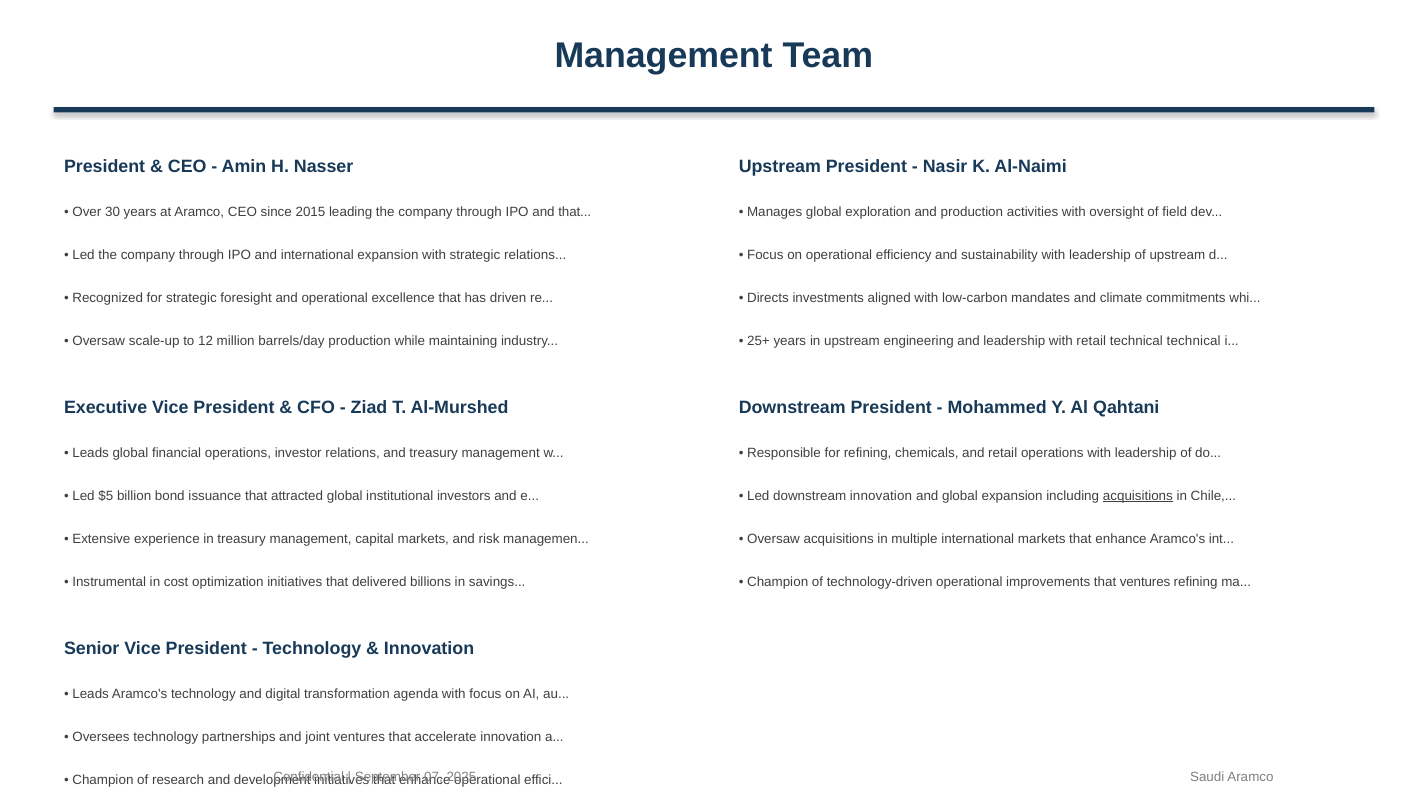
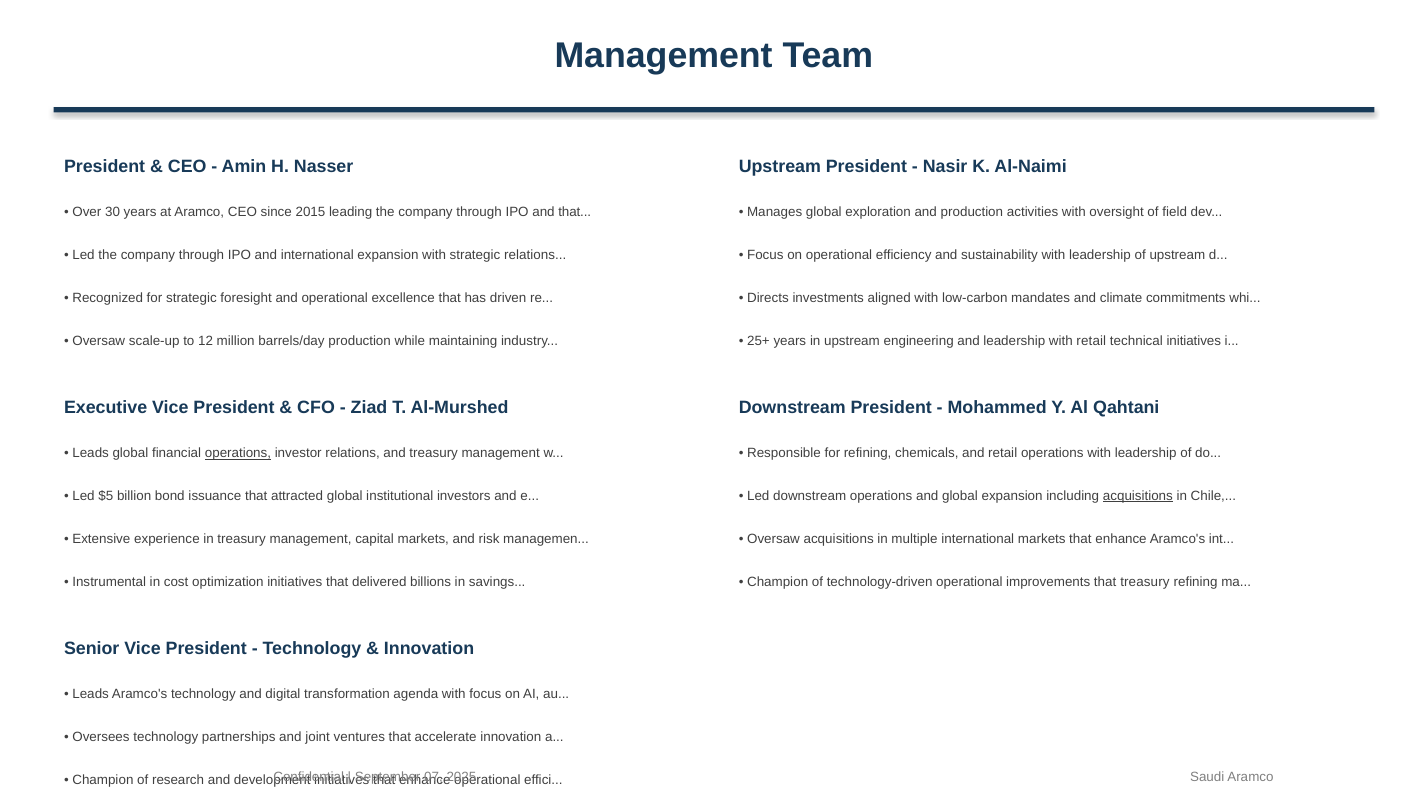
technical technical: technical -> initiatives
operations at (238, 453) underline: none -> present
downstream innovation: innovation -> operations
that ventures: ventures -> treasury
